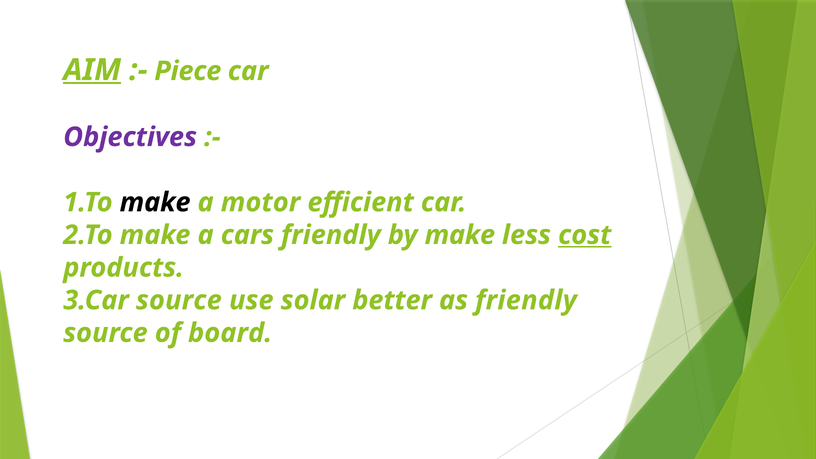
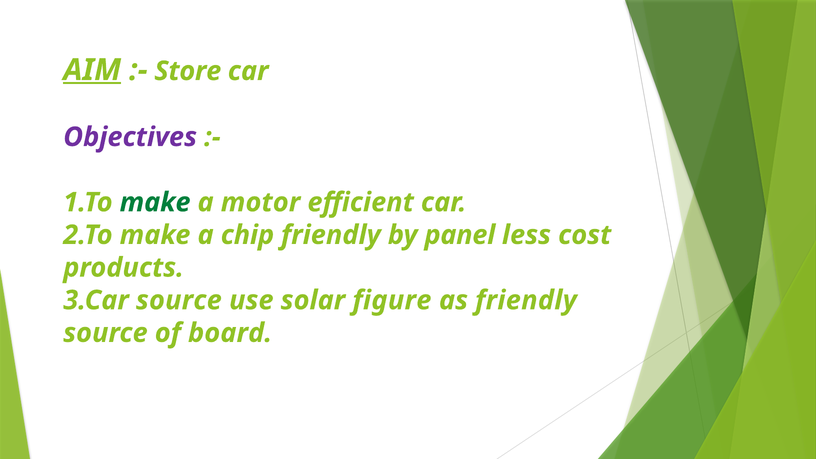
Piece: Piece -> Store
make at (155, 202) colour: black -> green
cars: cars -> chip
by make: make -> panel
cost underline: present -> none
better: better -> figure
